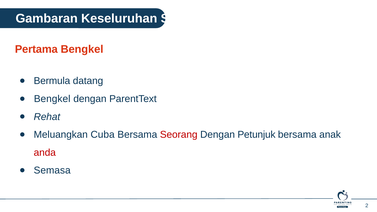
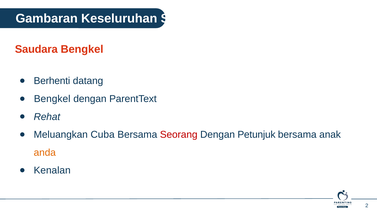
Pertama: Pertama -> Saudara
Bermula: Bermula -> Berhenti
anda colour: red -> orange
Semasa: Semasa -> Kenalan
